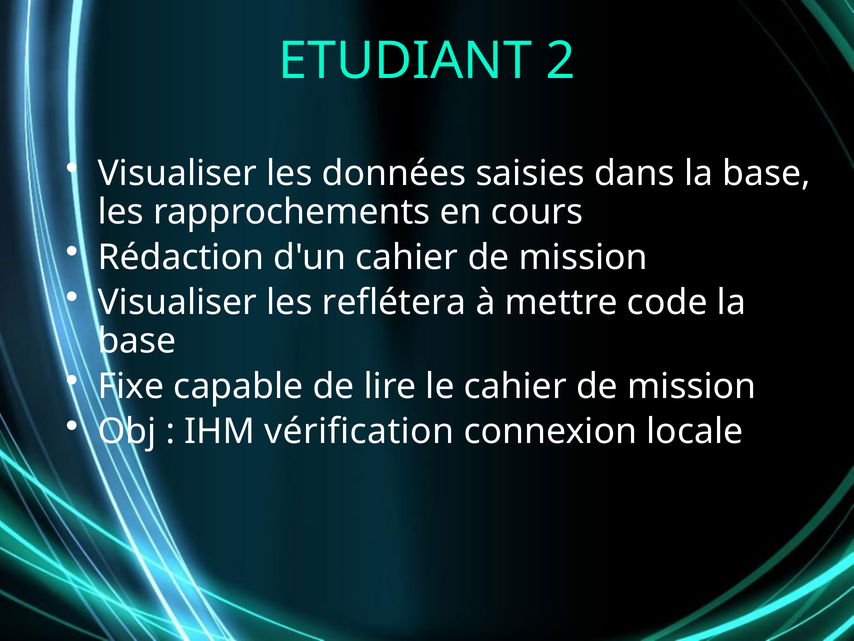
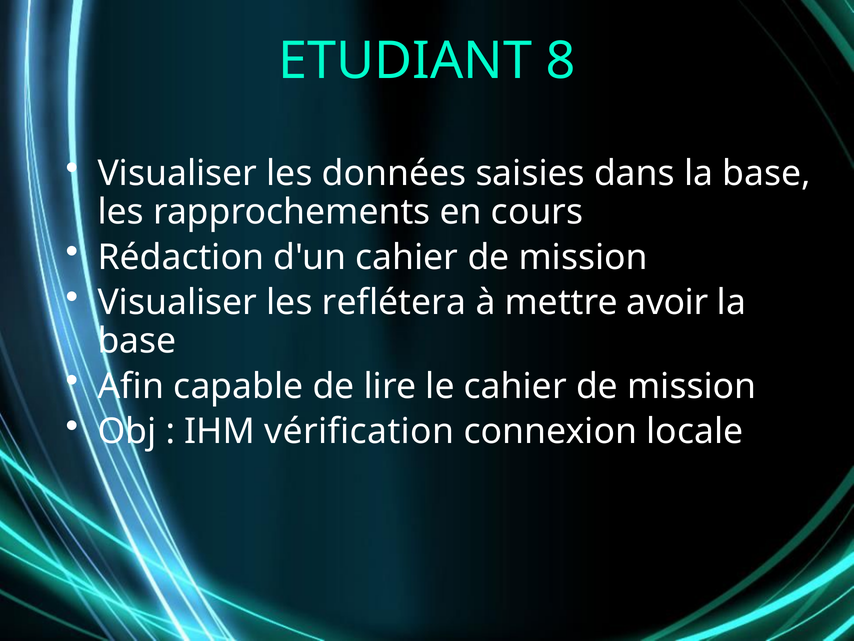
2: 2 -> 8
code: code -> avoir
Fixe: Fixe -> Afin
